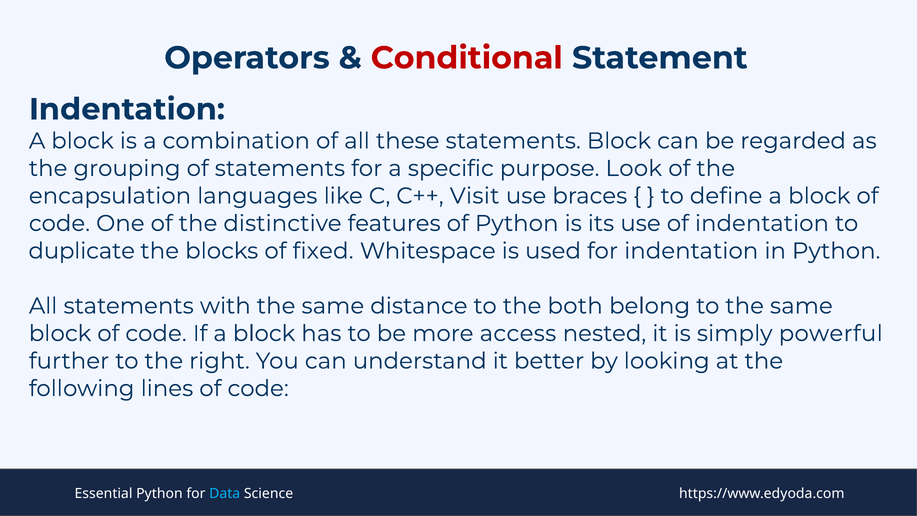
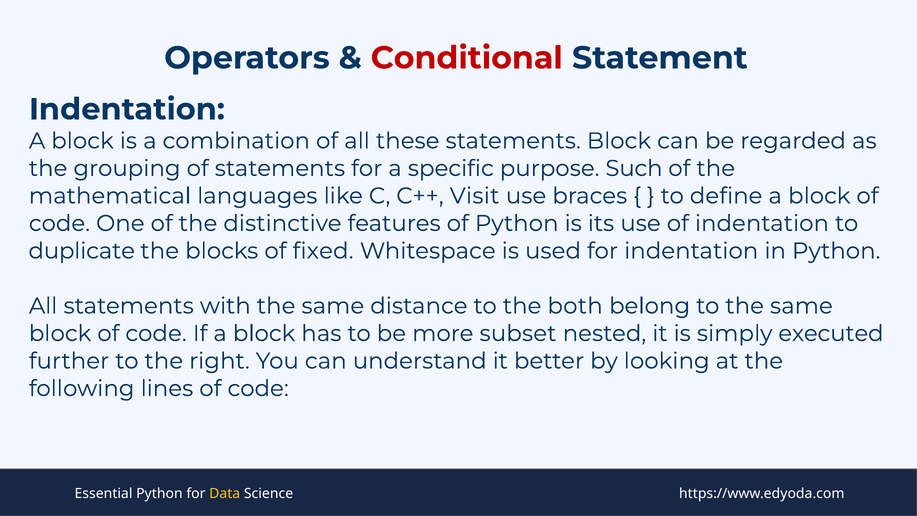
Look: Look -> Such
encapsulation: encapsulation -> mathematical
access: access -> subset
powerful: powerful -> executed
Data colour: light blue -> yellow
